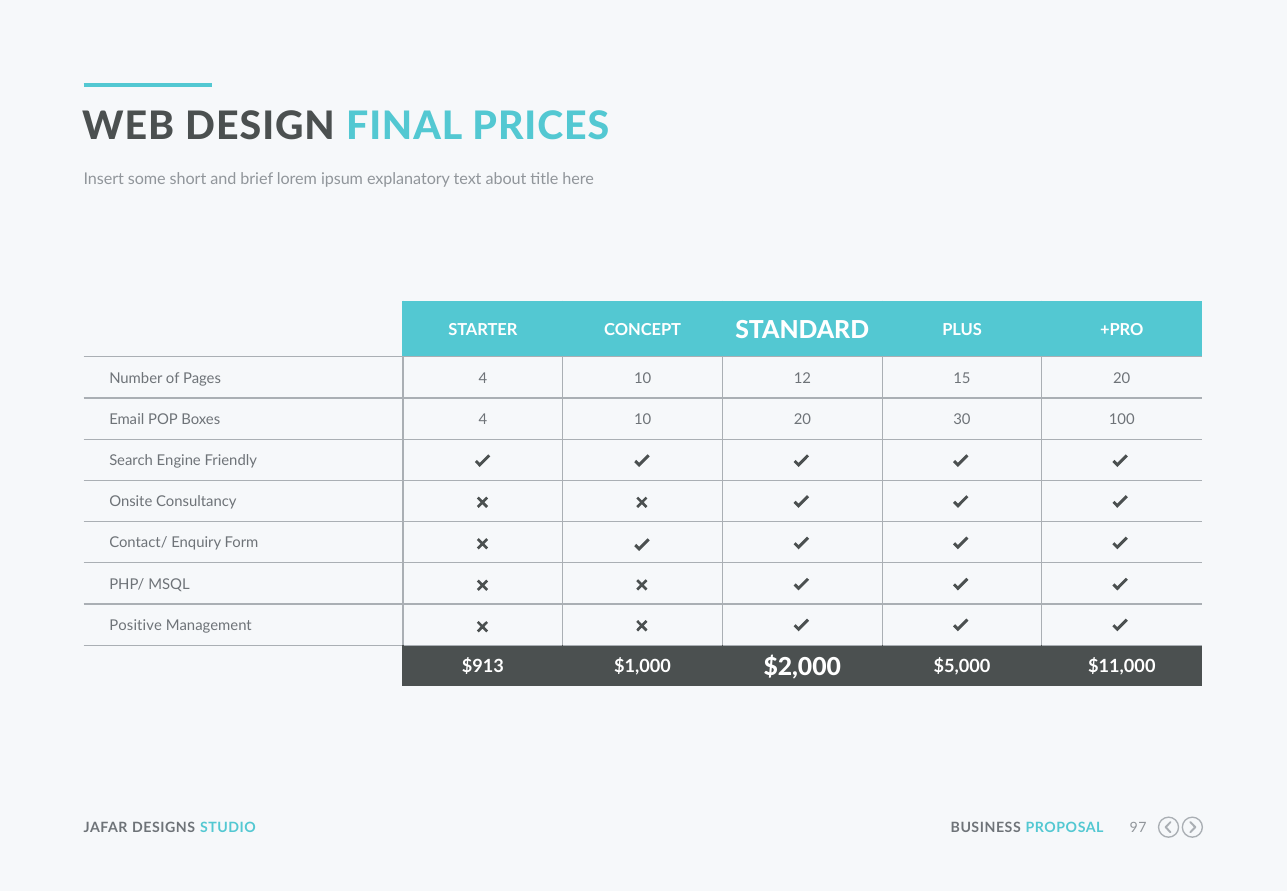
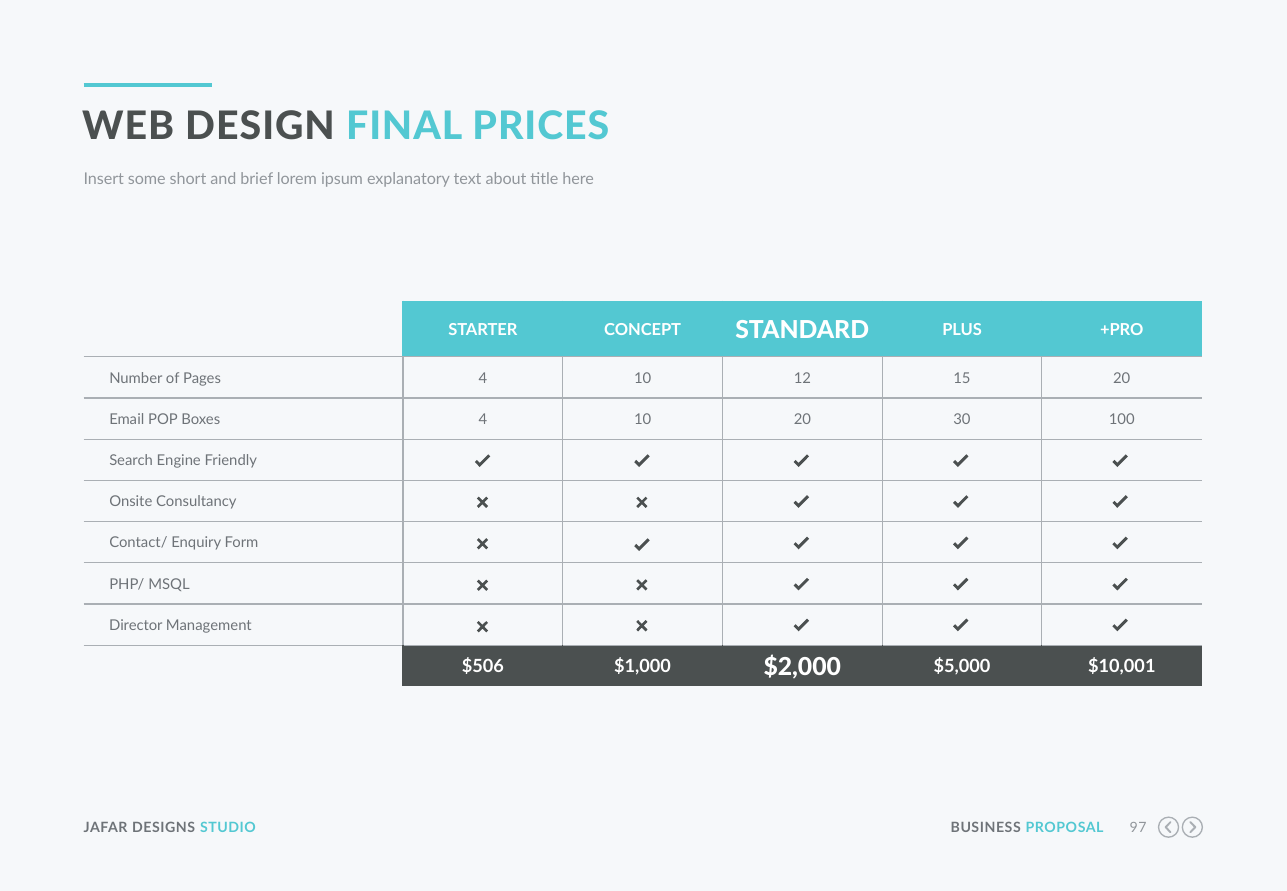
Positive: Positive -> Director
$913: $913 -> $506
$11,000: $11,000 -> $10,001
